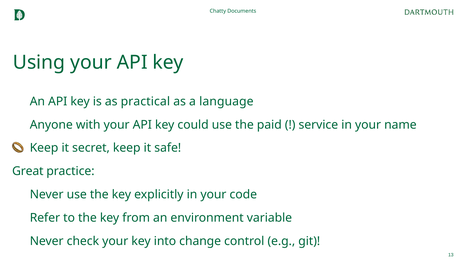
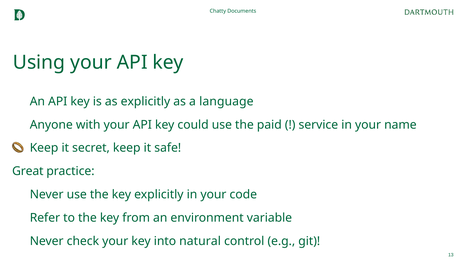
as practical: practical -> explicitly
change: change -> natural
